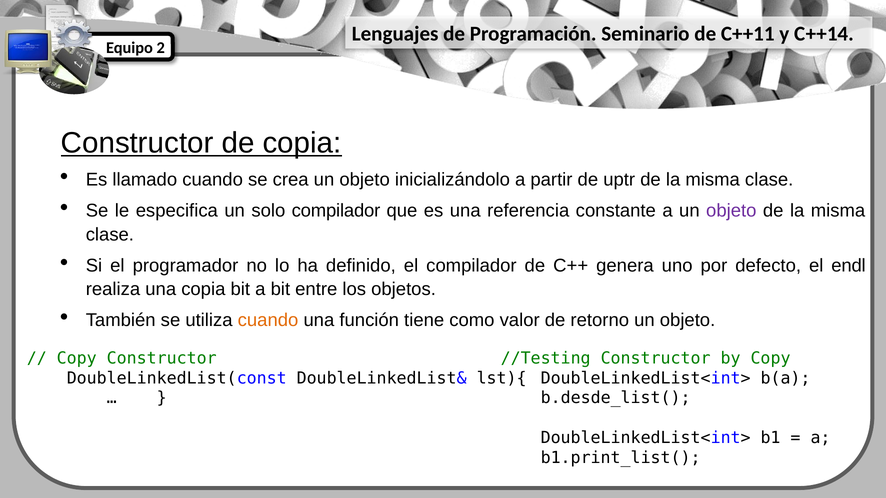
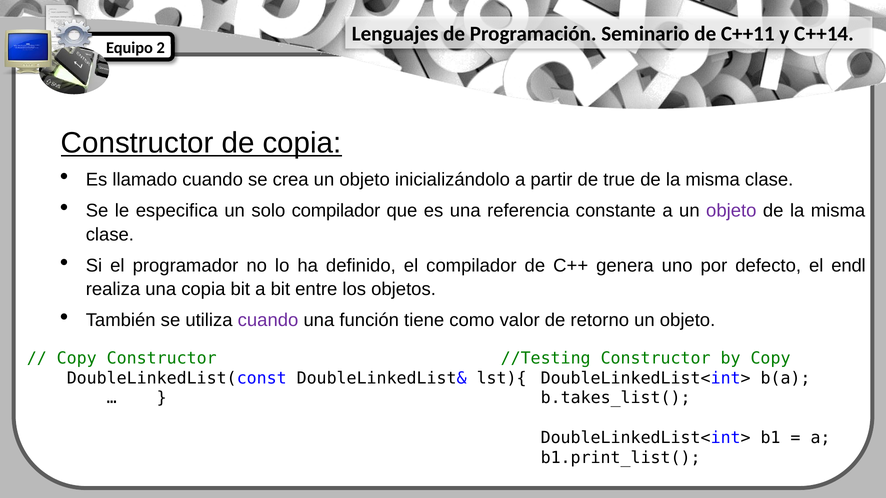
uptr: uptr -> true
cuando at (268, 320) colour: orange -> purple
b.desde_list(: b.desde_list( -> b.takes_list(
